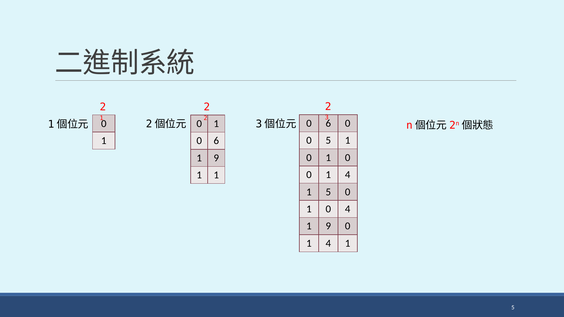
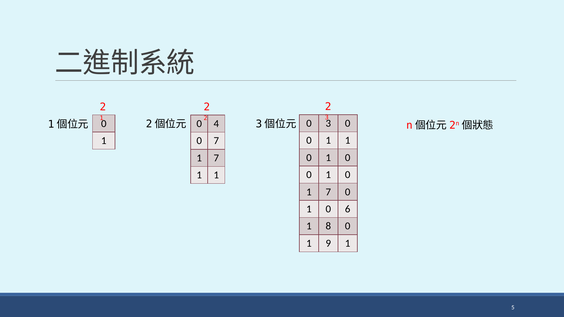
6 at (328, 123): 6 -> 3
1 at (216, 124): 1 -> 4
5 at (328, 141): 5 -> 1
6 at (216, 141): 6 -> 7
9 at (216, 158): 9 -> 7
4 at (348, 175): 4 -> 0
5 at (328, 192): 5 -> 7
0 4: 4 -> 6
9 at (328, 226): 9 -> 8
4 at (328, 243): 4 -> 9
